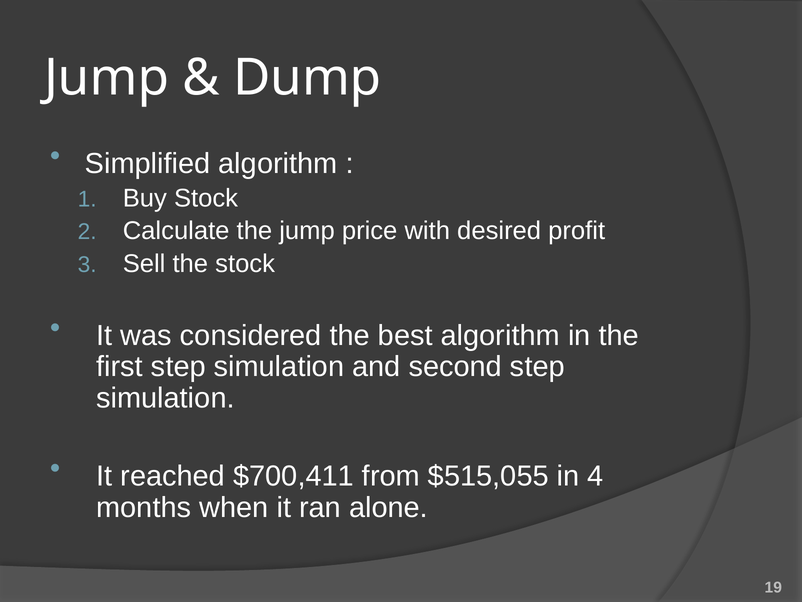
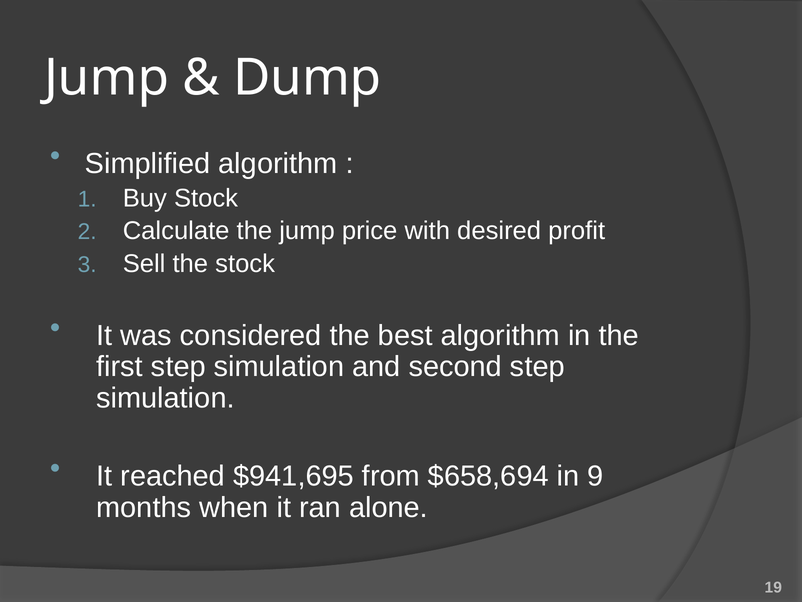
$700,411: $700,411 -> $941,695
$515,055: $515,055 -> $658,694
4: 4 -> 9
